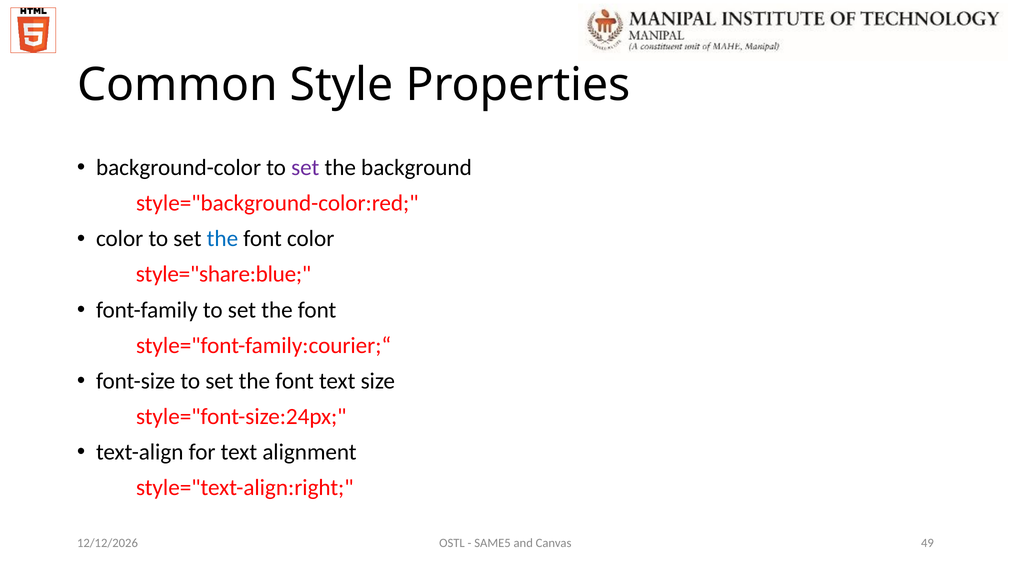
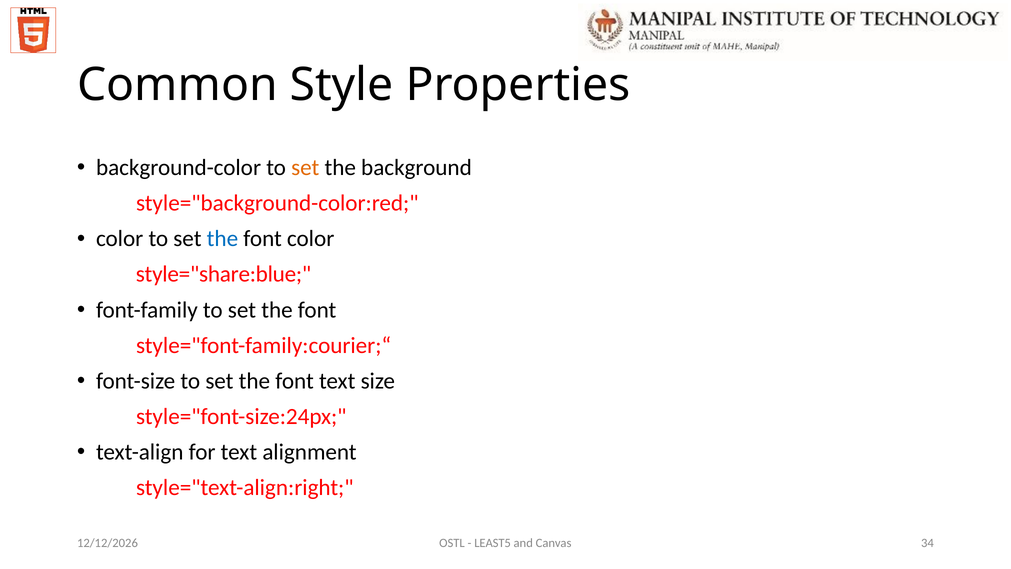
set at (305, 168) colour: purple -> orange
SAME5: SAME5 -> LEAST5
49: 49 -> 34
